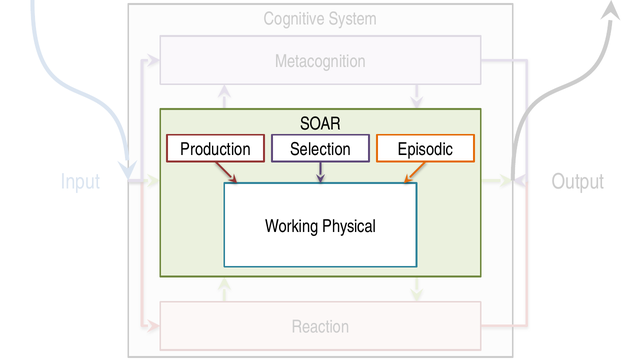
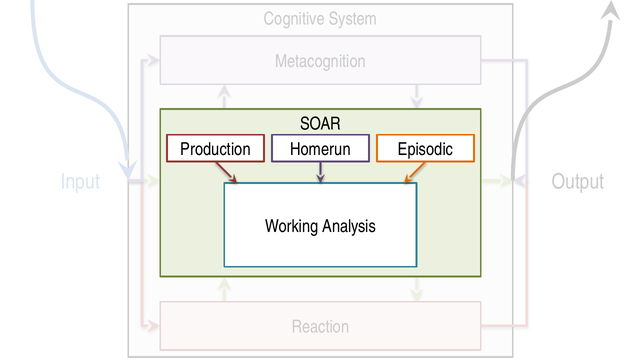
Selection: Selection -> Homerun
Physical: Physical -> Analysis
